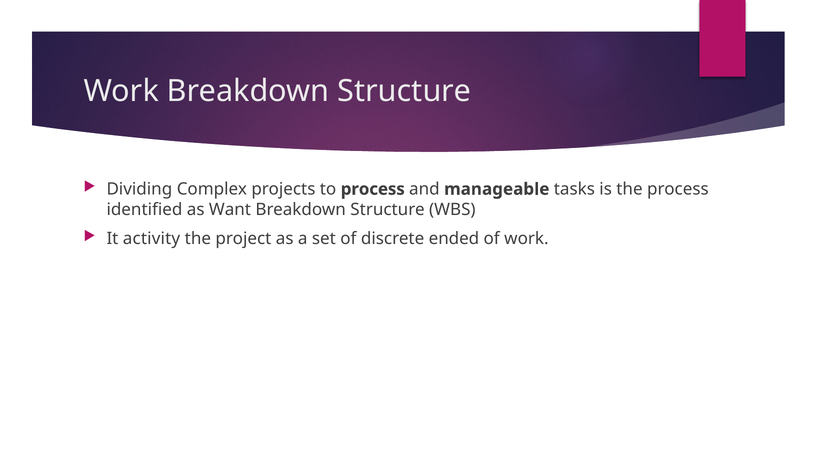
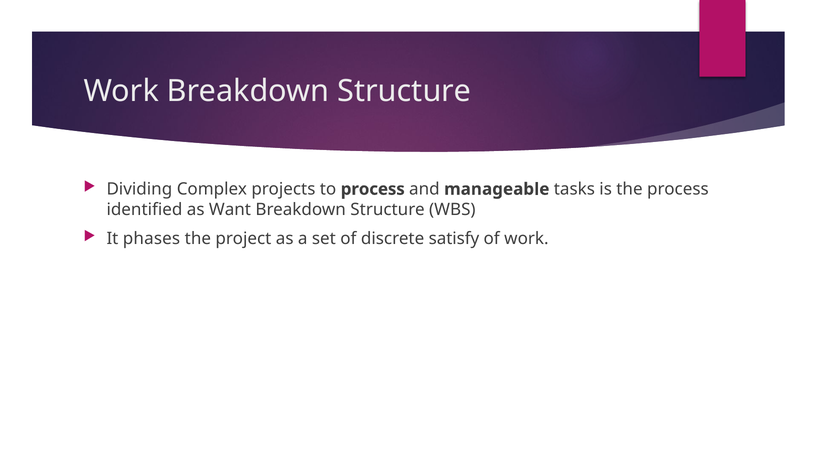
activity: activity -> phases
ended: ended -> satisfy
